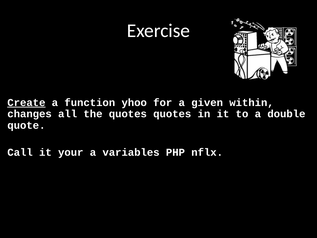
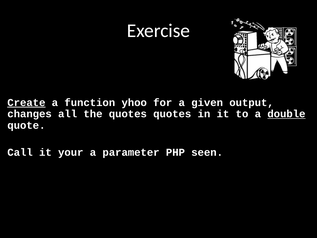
within: within -> output
double underline: none -> present
variables: variables -> parameter
nflx: nflx -> seen
